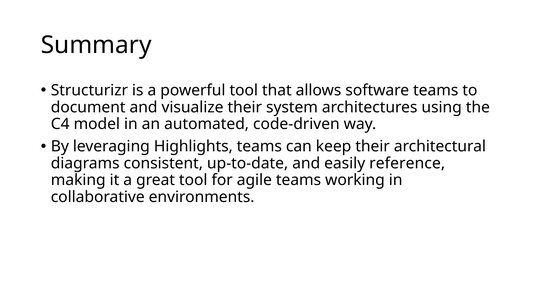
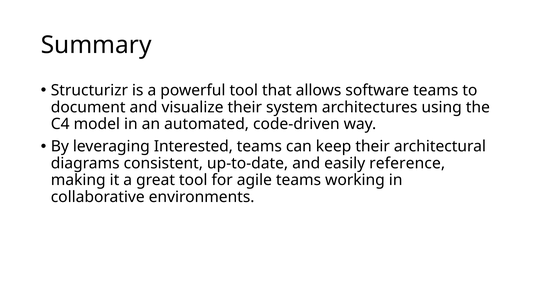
Highlights: Highlights -> Interested
